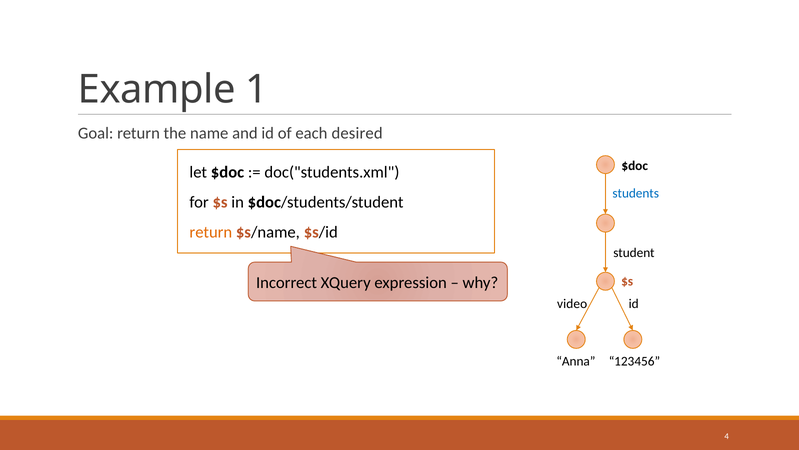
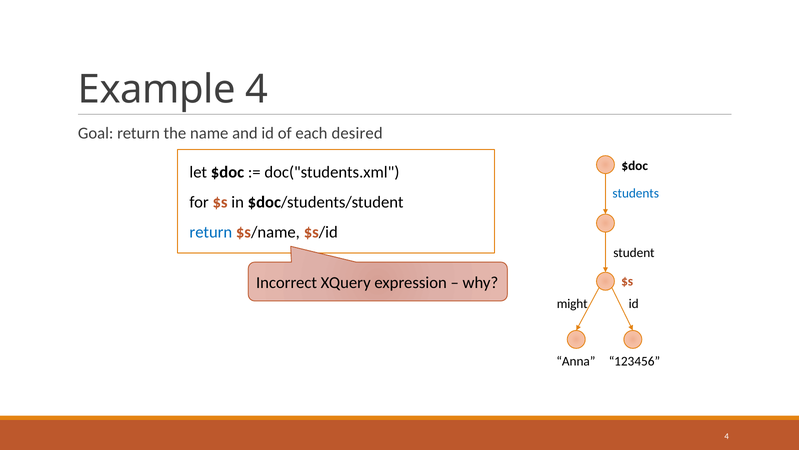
Example 1: 1 -> 4
return at (211, 232) colour: orange -> blue
video: video -> might
